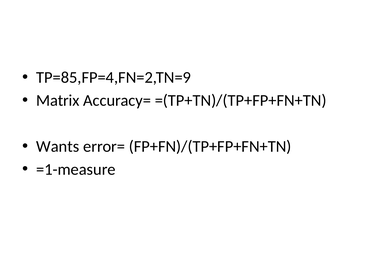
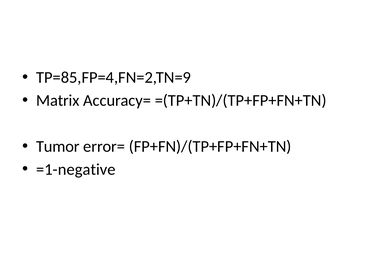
Wants: Wants -> Tumor
=1-measure: =1-measure -> =1-negative
